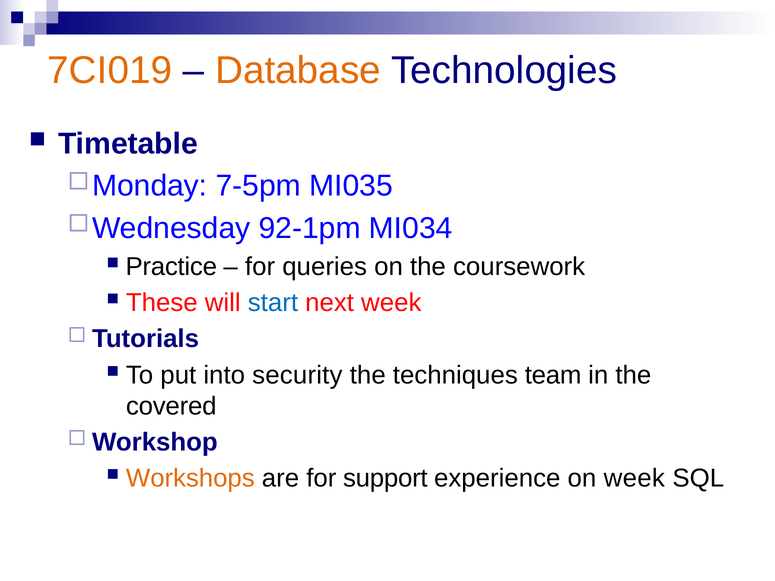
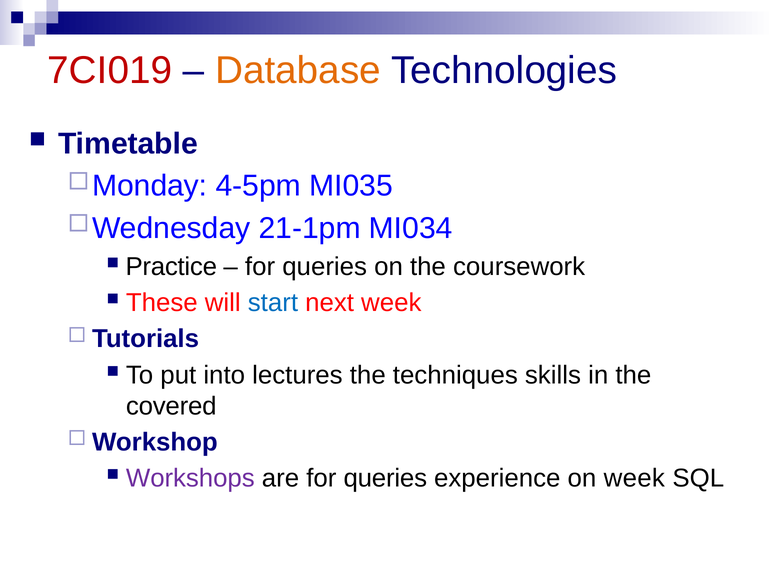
7CI019 colour: orange -> red
7-5pm: 7-5pm -> 4-5pm
92-1pm: 92-1pm -> 21-1pm
security: security -> lectures
team: team -> skills
Workshops colour: orange -> purple
are for support: support -> queries
